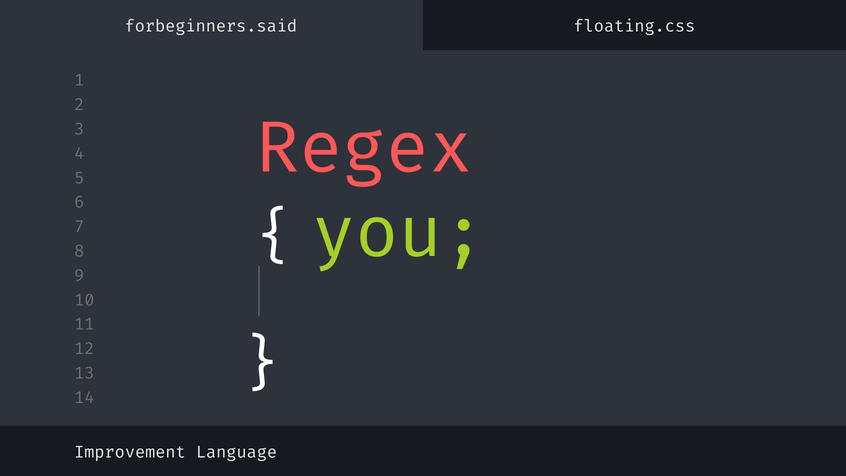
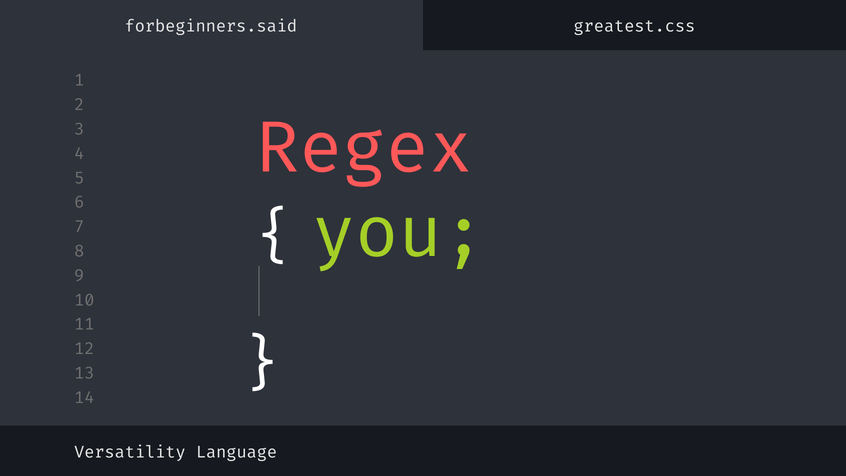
floating.css: floating.css -> greatest.css
Improvement: Improvement -> Versatility
